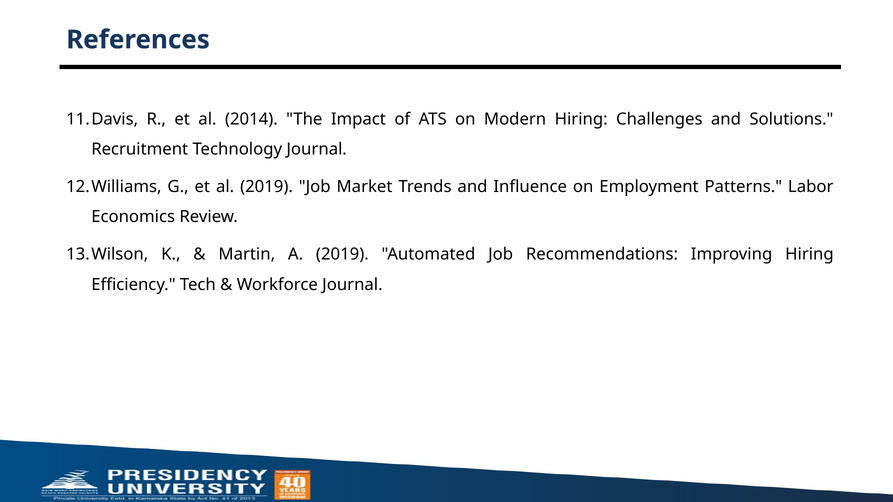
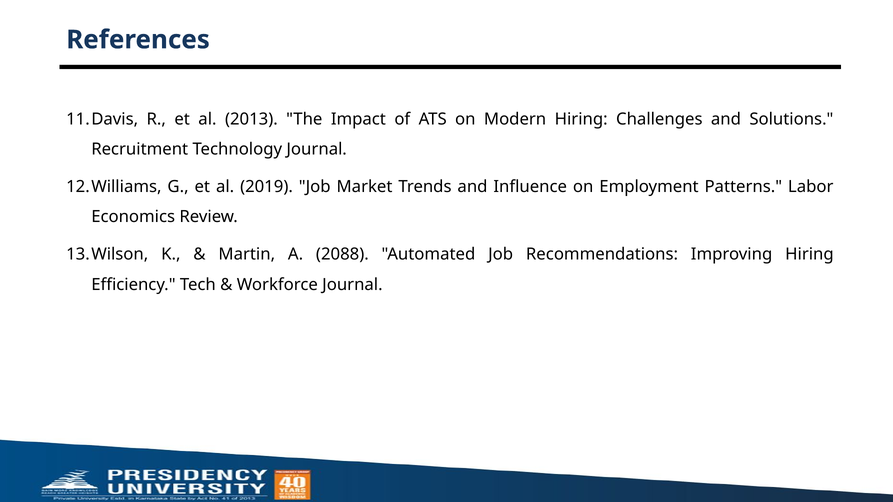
2014: 2014 -> 2013
A 2019: 2019 -> 2088
